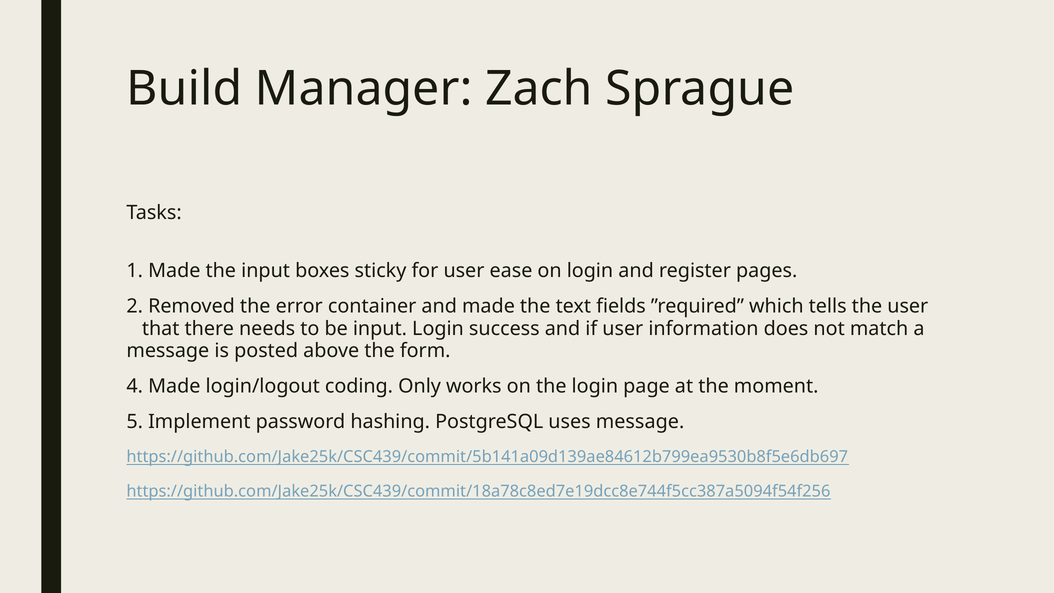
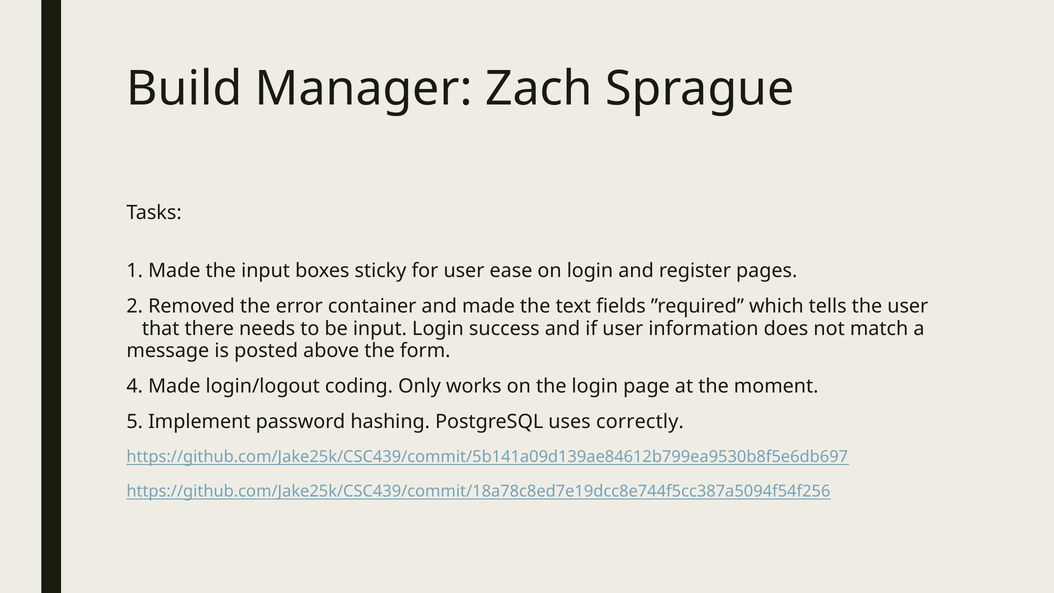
uses message: message -> correctly
